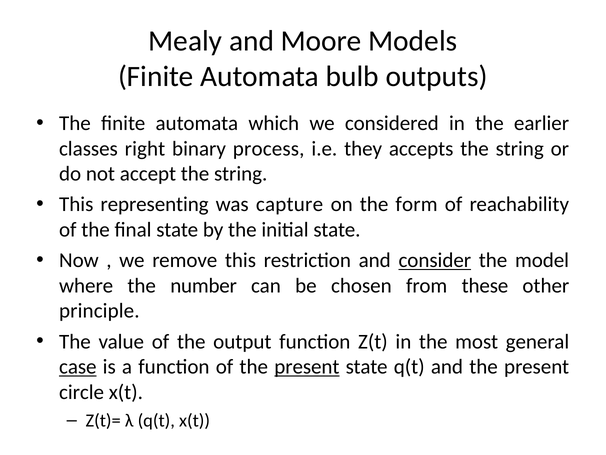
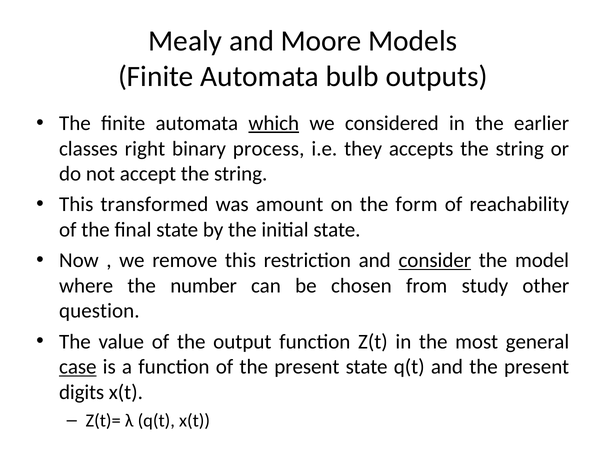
which underline: none -> present
representing: representing -> transformed
capture: capture -> amount
these: these -> study
principle: principle -> question
present at (307, 367) underline: present -> none
circle: circle -> digits
